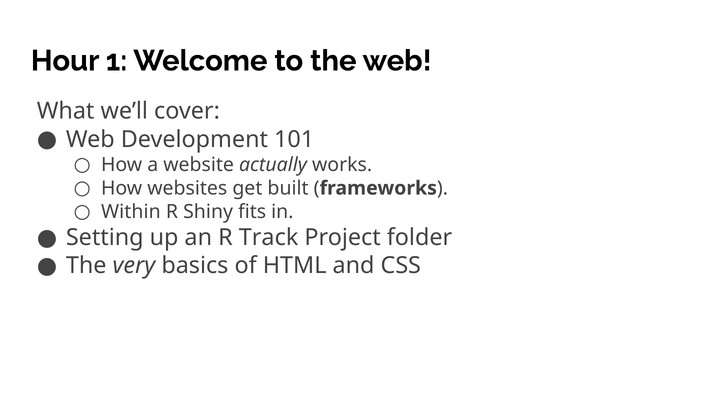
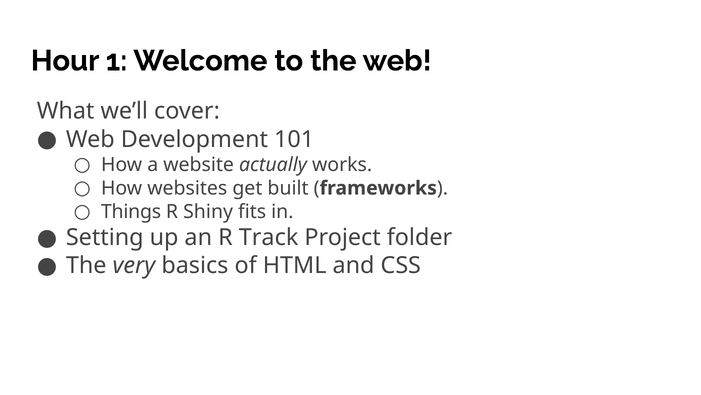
Within: Within -> Things
